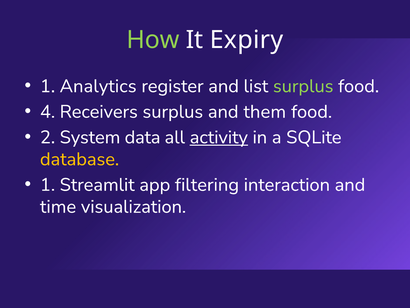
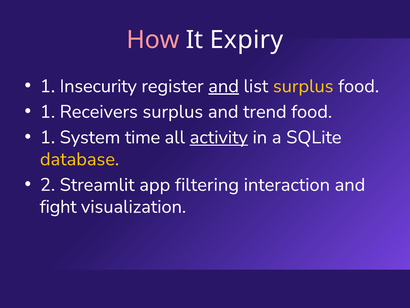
How colour: light green -> pink
Analytics: Analytics -> Insecurity
and at (224, 86) underline: none -> present
surplus at (303, 86) colour: light green -> yellow
4 at (48, 112): 4 -> 1
them: them -> trend
2 at (48, 137): 2 -> 1
data: data -> time
1 at (48, 185): 1 -> 2
time: time -> fight
